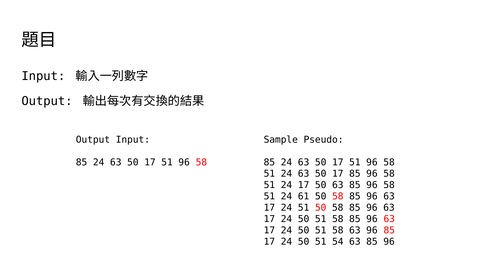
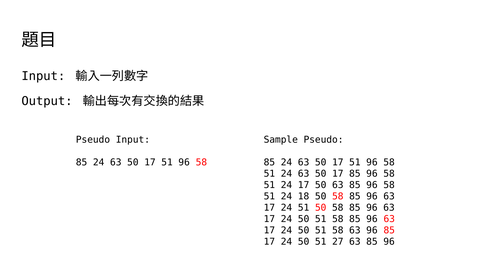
Output at (93, 140): Output -> Pseudo
61: 61 -> 18
54: 54 -> 27
